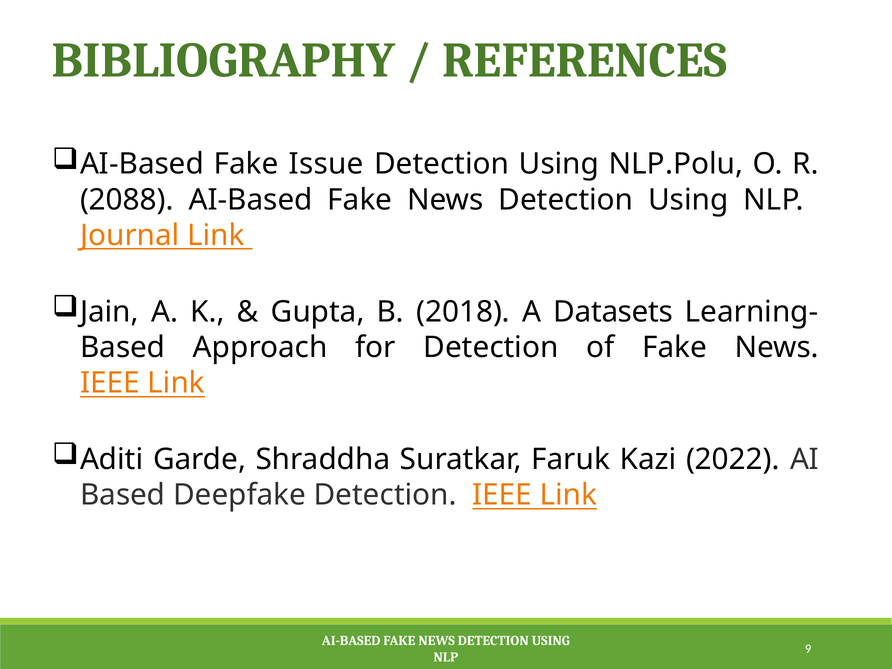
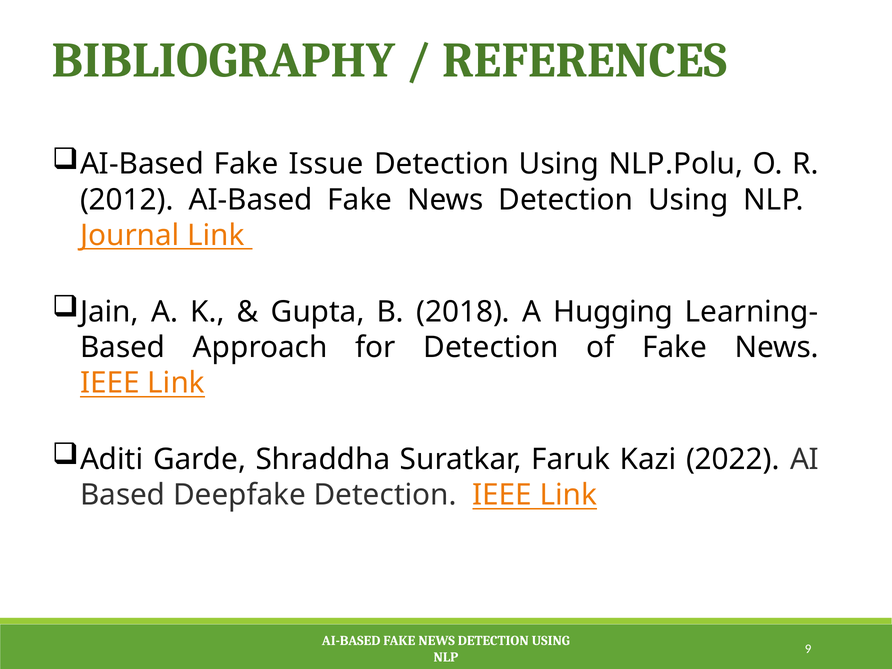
2088: 2088 -> 2012
Datasets: Datasets -> Hugging
